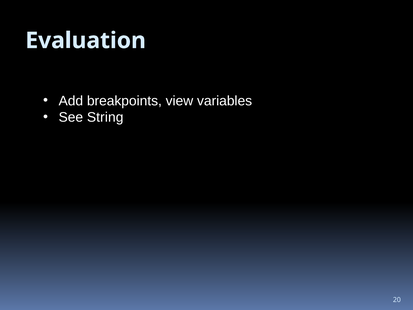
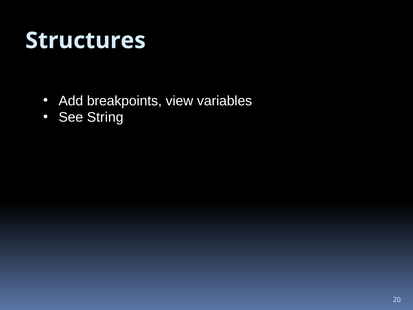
Evaluation: Evaluation -> Structures
